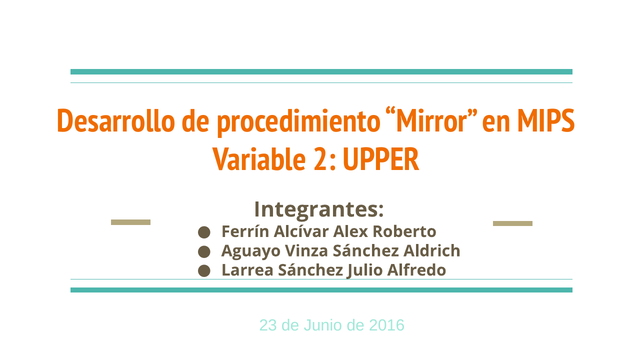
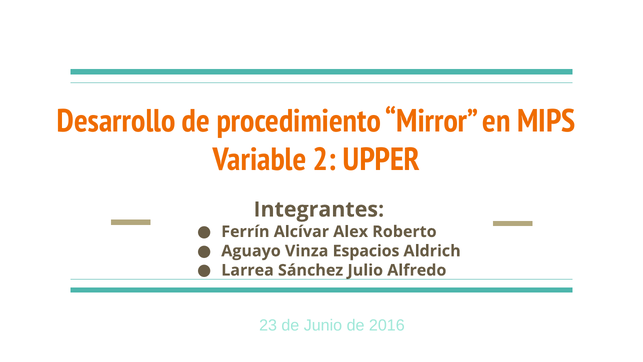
Vinza Sánchez: Sánchez -> Espacios
